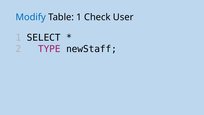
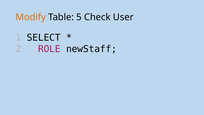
Modify colour: blue -> orange
Table 1: 1 -> 5
TYPE: TYPE -> ROLE
